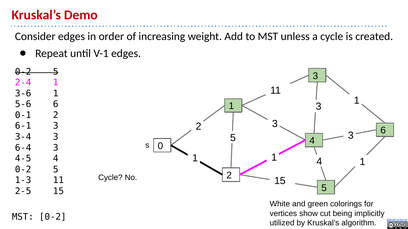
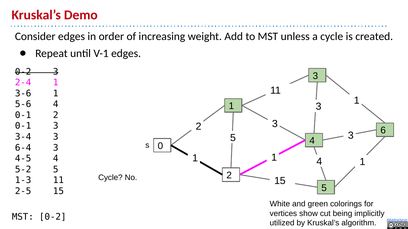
5 at (56, 72): 5 -> 3
5-6 6: 6 -> 4
6-1 at (23, 126): 6-1 -> 0-1
0-2 at (23, 170): 0-2 -> 5-2
